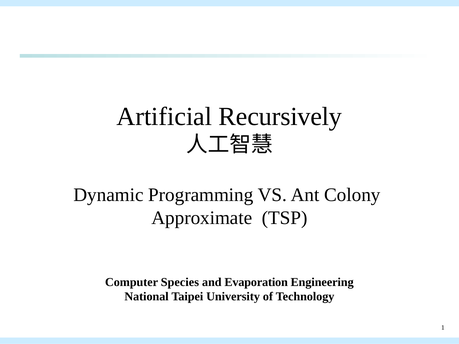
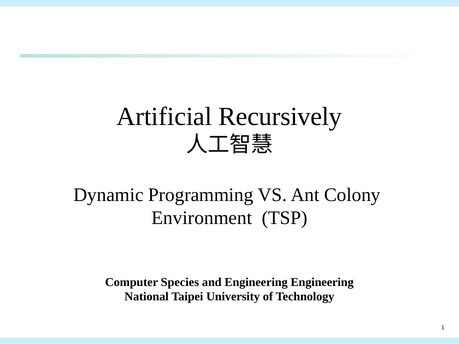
Approximate: Approximate -> Environment
and Evaporation: Evaporation -> Engineering
